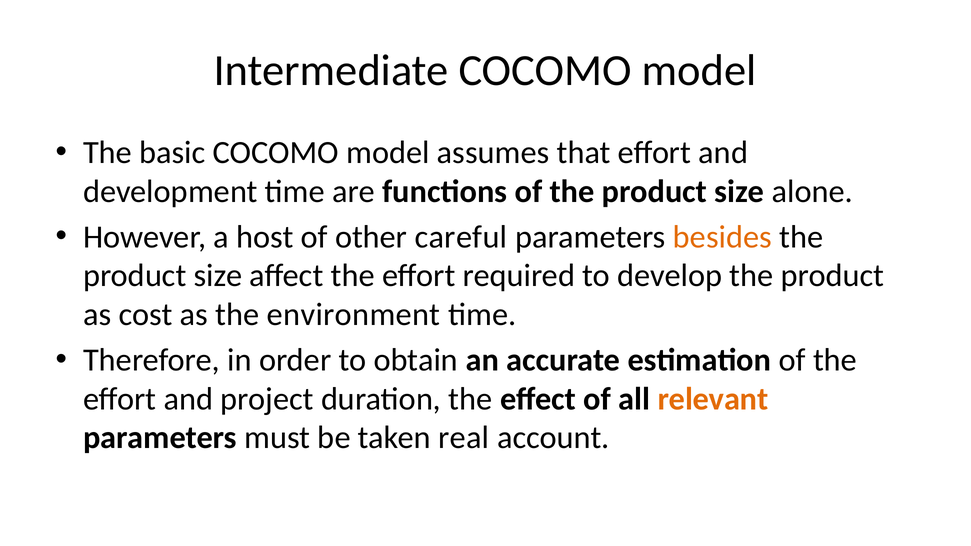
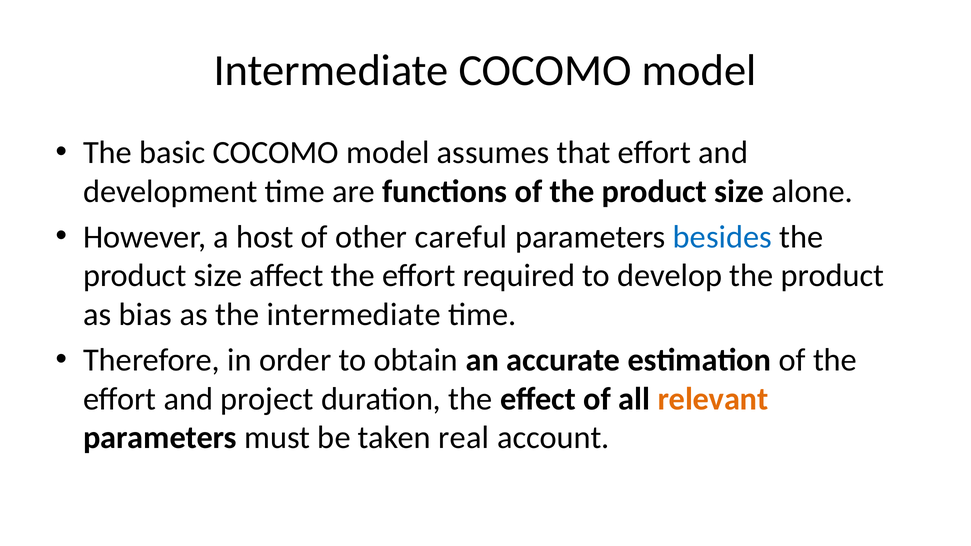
besides colour: orange -> blue
cost: cost -> bias
the environment: environment -> intermediate
